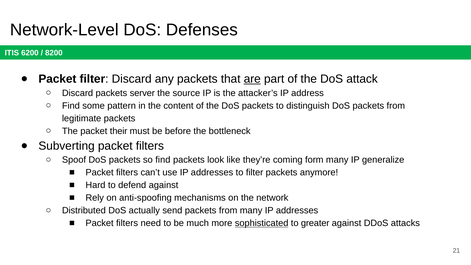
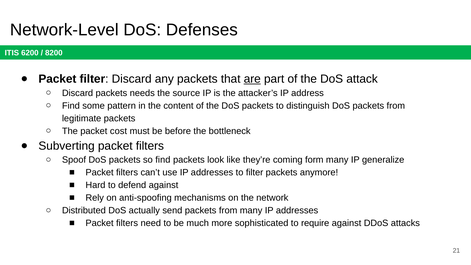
server: server -> needs
their: their -> cost
sophisticated underline: present -> none
greater: greater -> require
